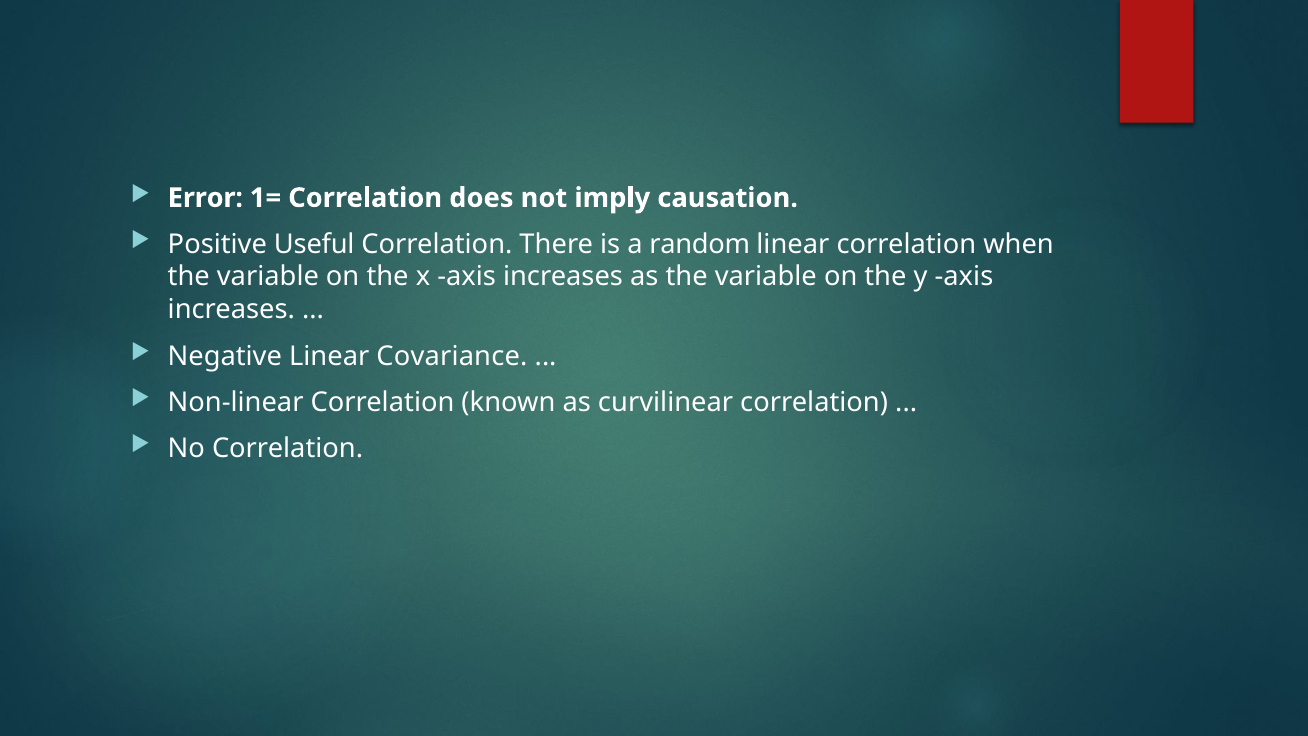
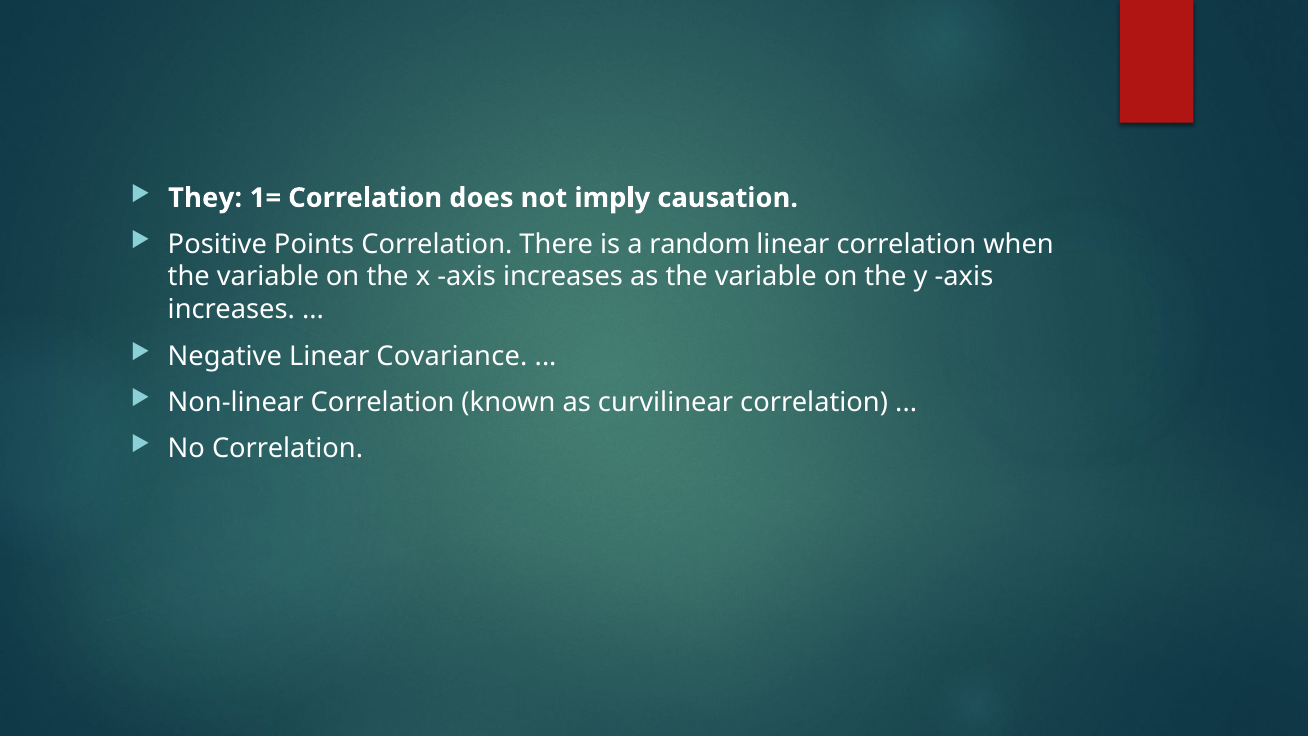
Error: Error -> They
Useful: Useful -> Points
